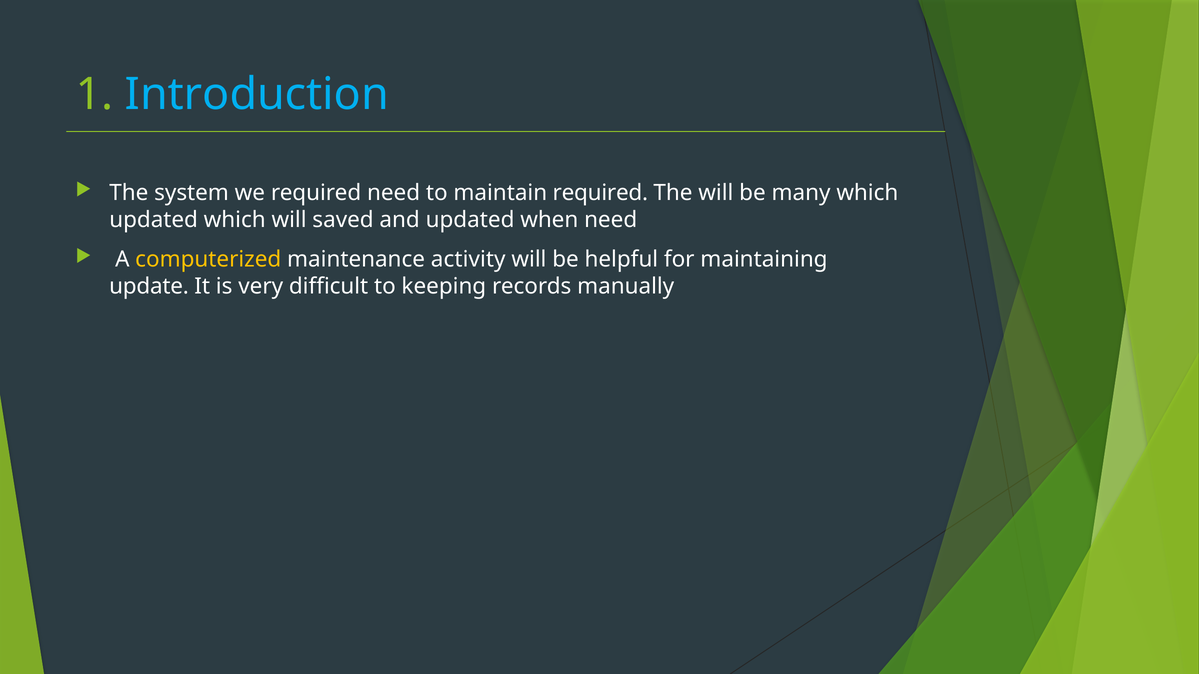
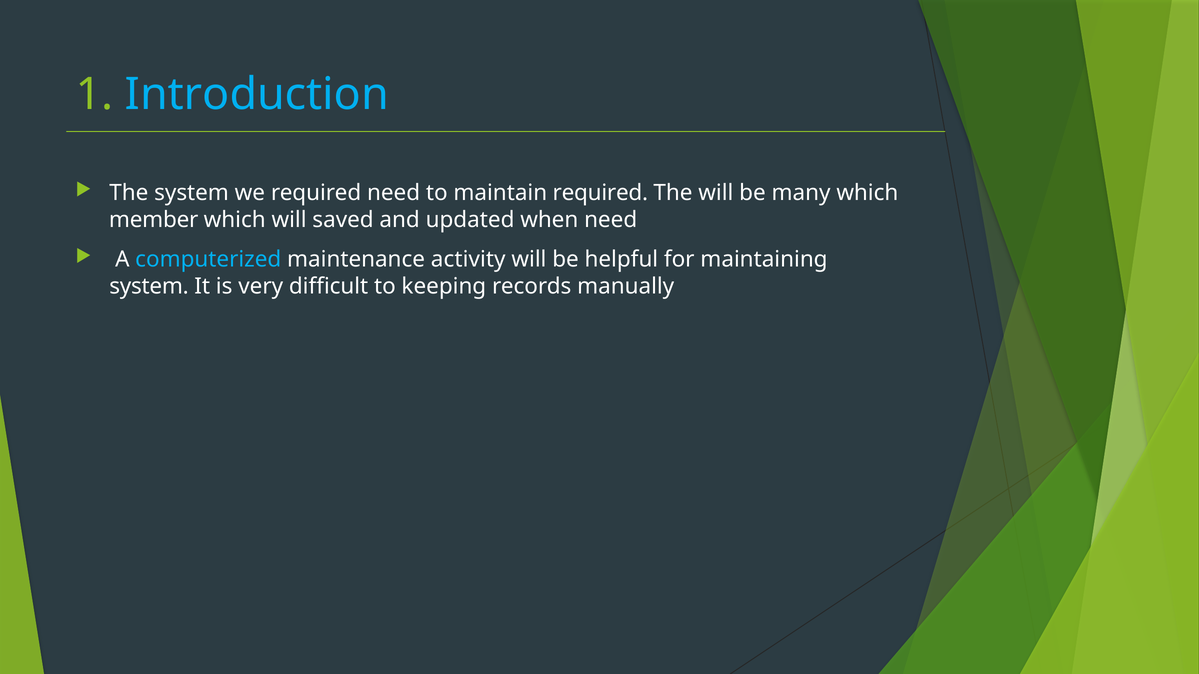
updated at (154, 220): updated -> member
computerized colour: yellow -> light blue
update at (149, 287): update -> system
